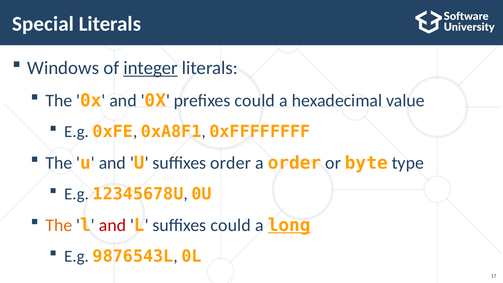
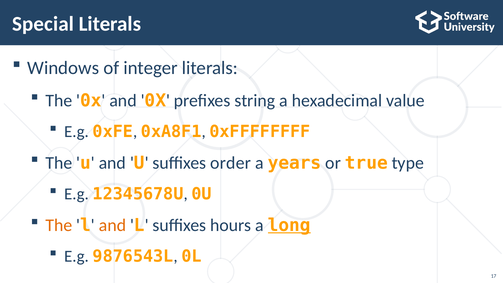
integer underline: present -> none
prefixes could: could -> string
a order: order -> years
byte: byte -> true
and at (112, 225) colour: red -> orange
suffixes could: could -> hours
